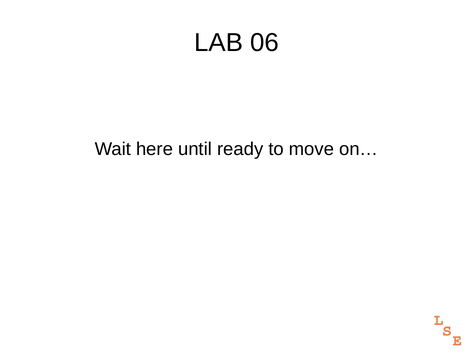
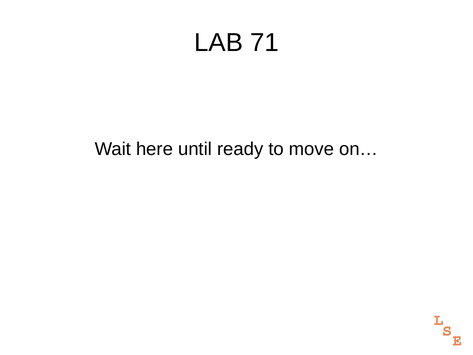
06: 06 -> 71
